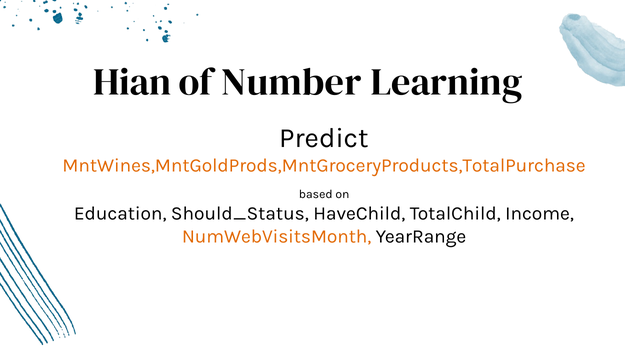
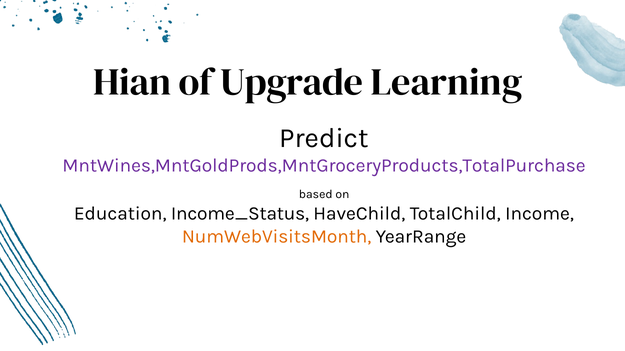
Number: Number -> Upgrade
MntWines,MntGoldProds,MntGroceryProducts,TotalPurchase colour: orange -> purple
Should_Status: Should_Status -> Income_Status
